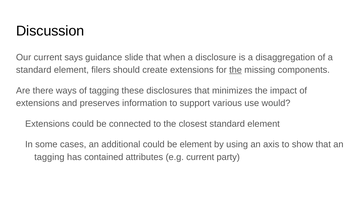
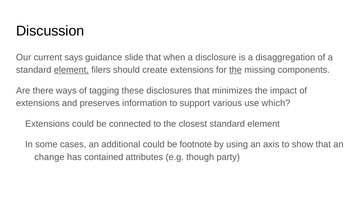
element at (71, 70) underline: none -> present
would: would -> which
be element: element -> footnote
tagging at (49, 157): tagging -> change
e.g current: current -> though
